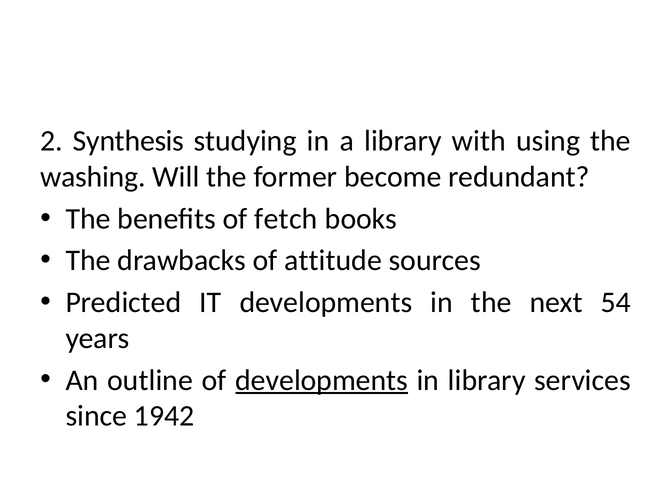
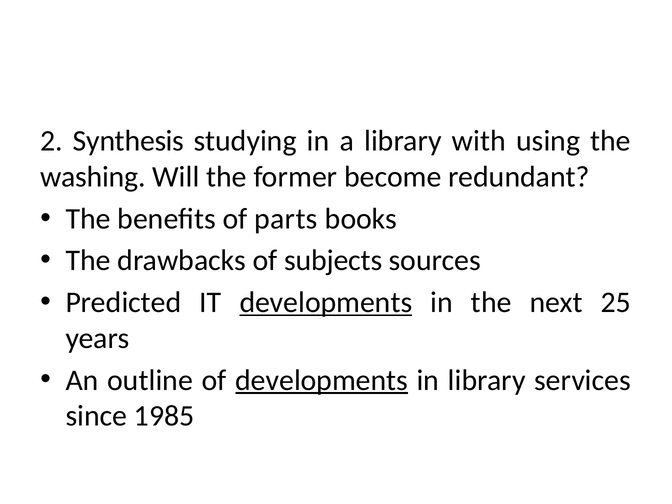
fetch: fetch -> parts
attitude: attitude -> subjects
developments at (326, 302) underline: none -> present
54: 54 -> 25
1942: 1942 -> 1985
